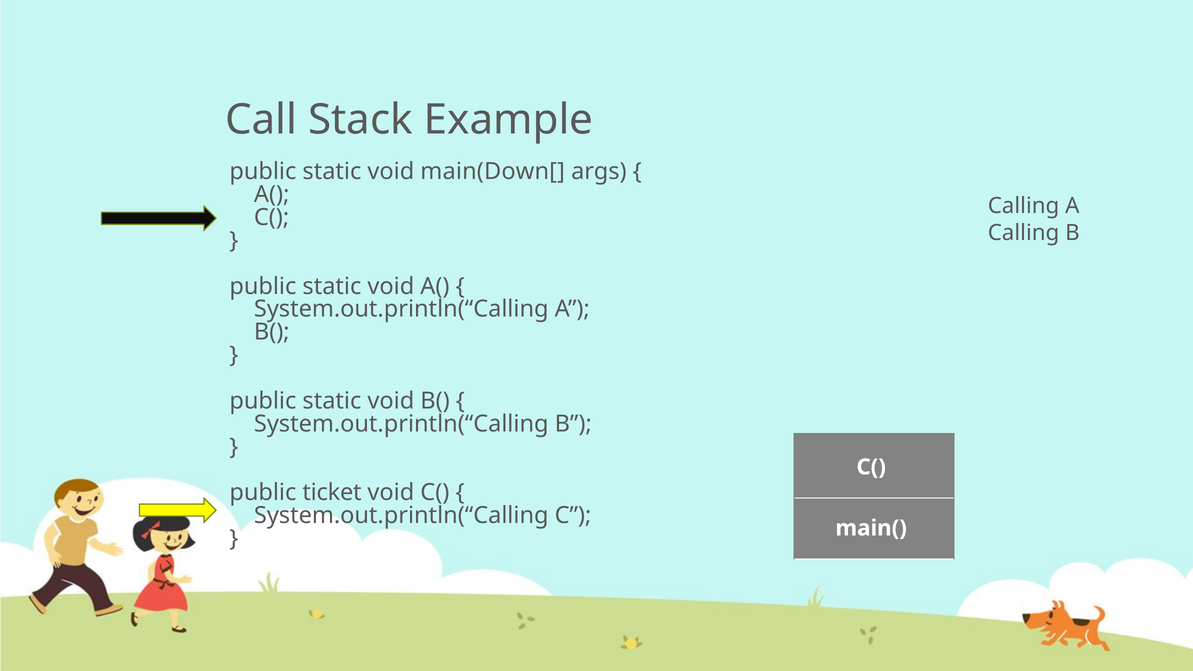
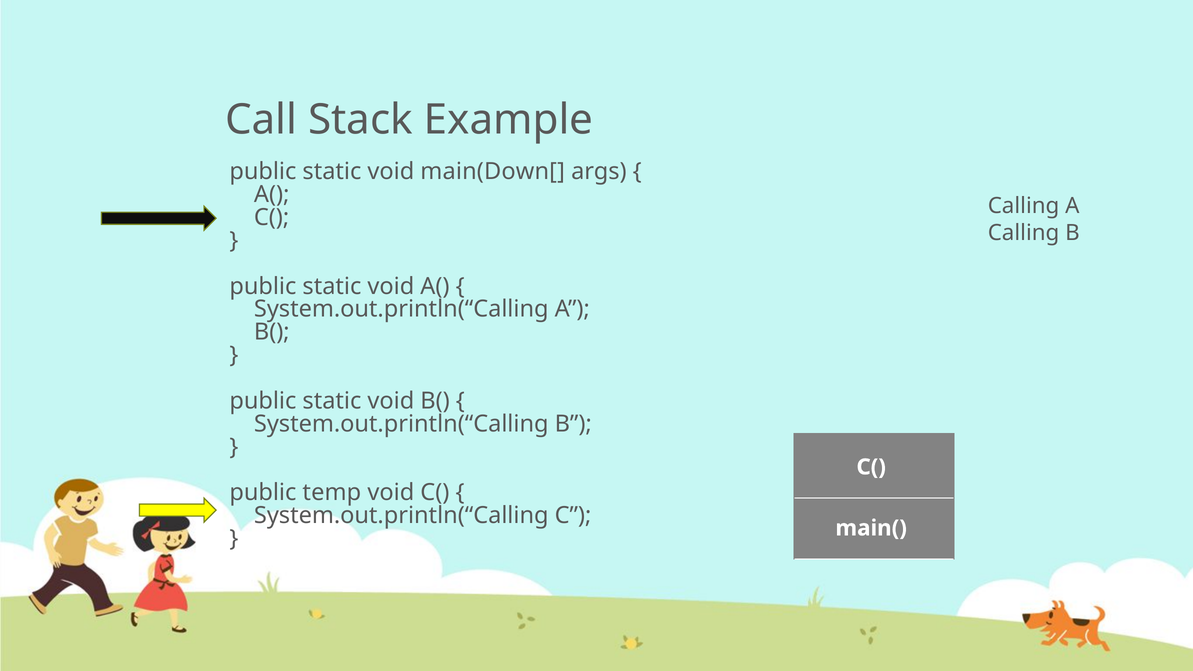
ticket: ticket -> temp
